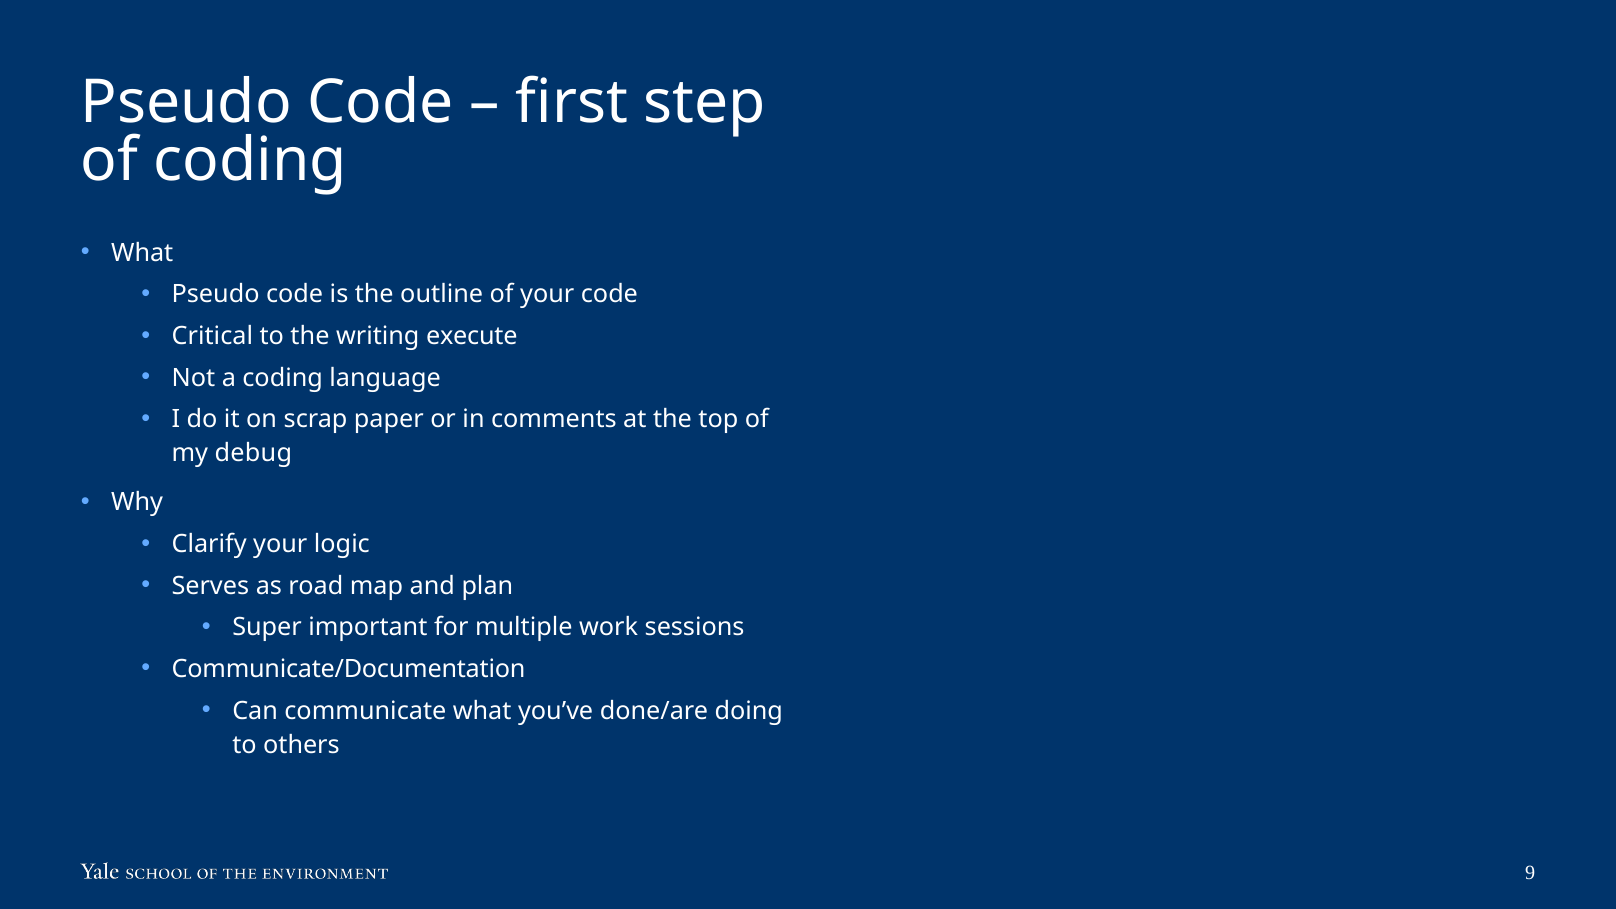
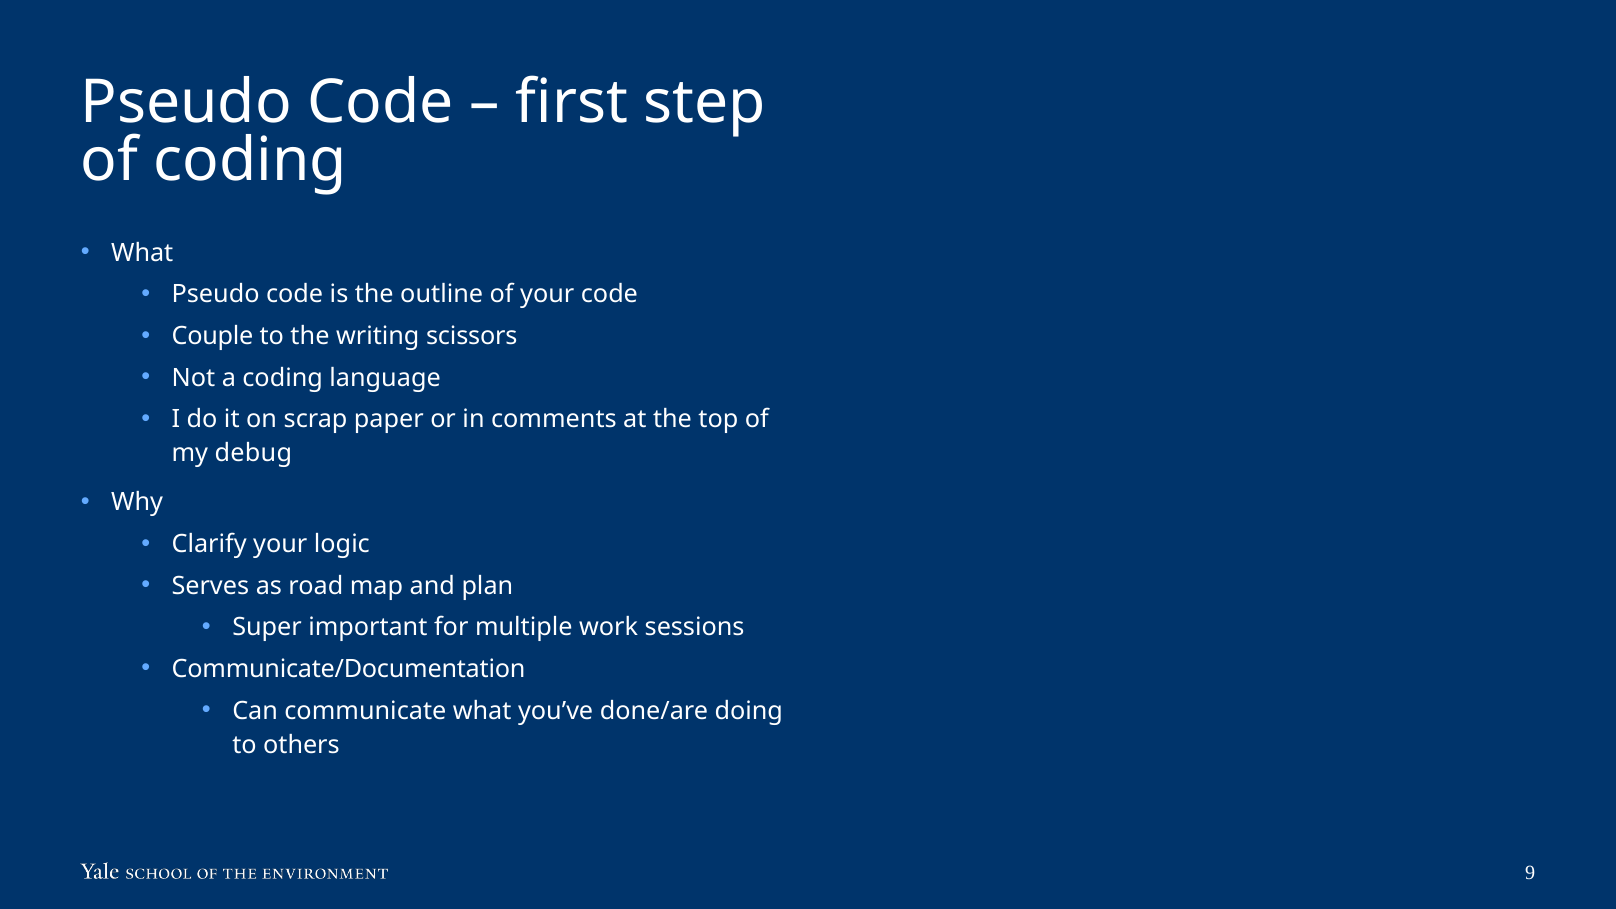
Critical: Critical -> Couple
execute: execute -> scissors
